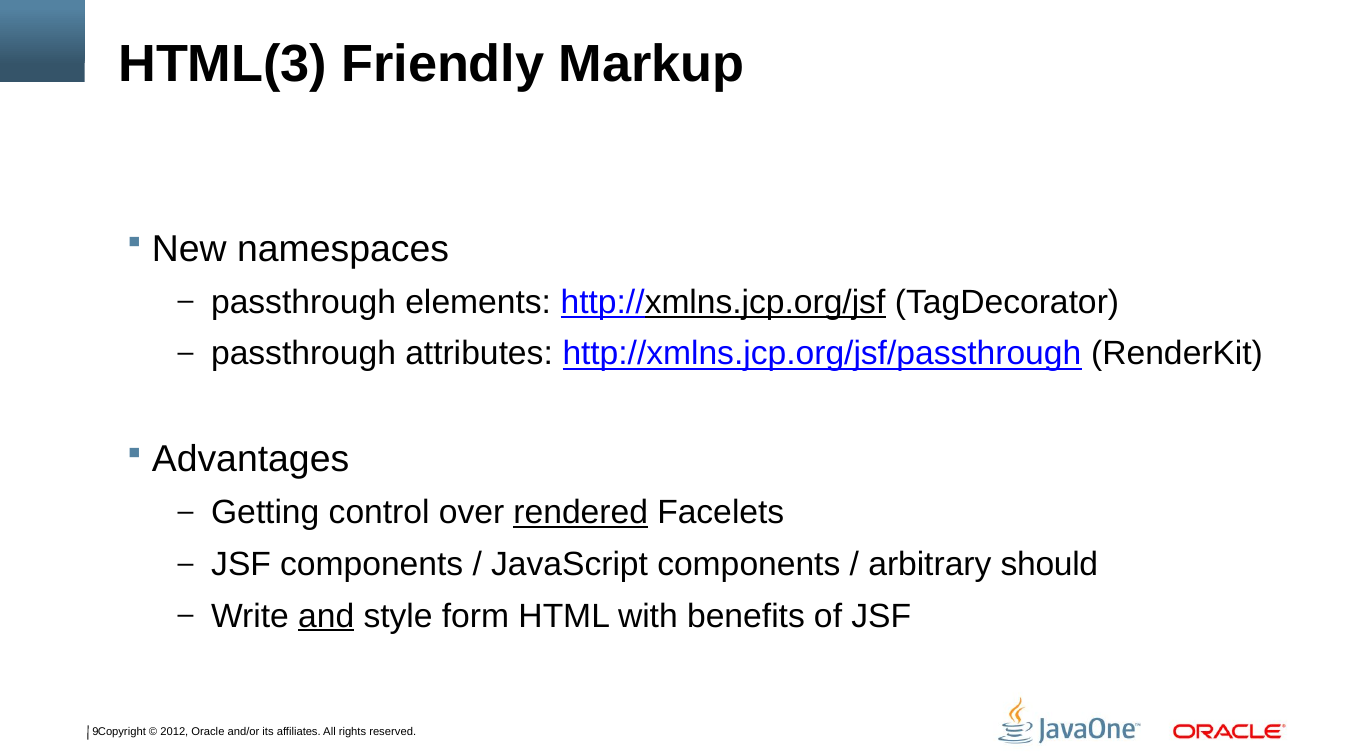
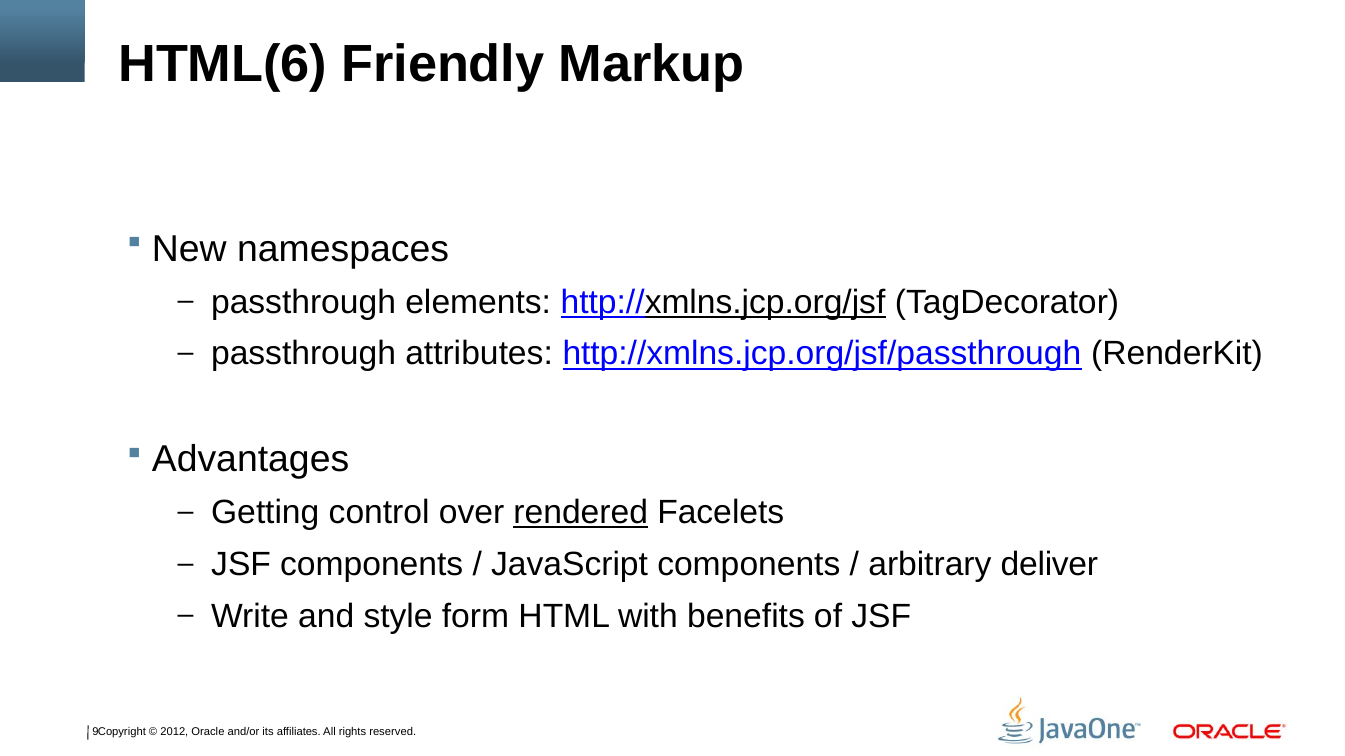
HTML(3: HTML(3 -> HTML(6
should: should -> deliver
and underline: present -> none
